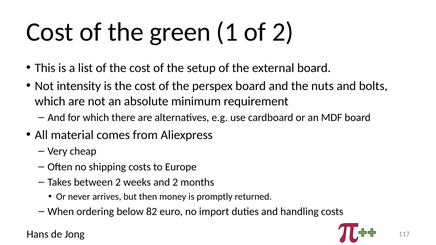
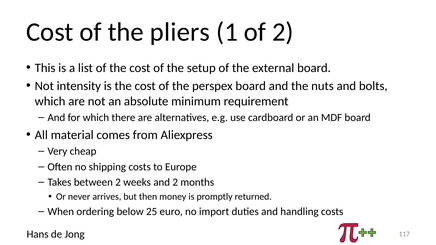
green: green -> pliers
82: 82 -> 25
